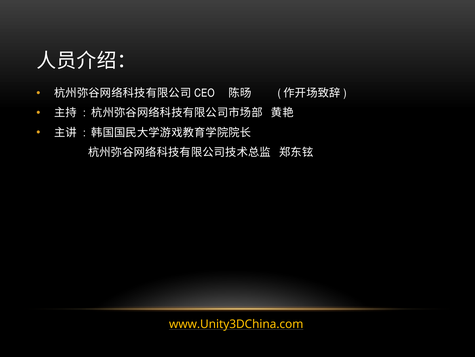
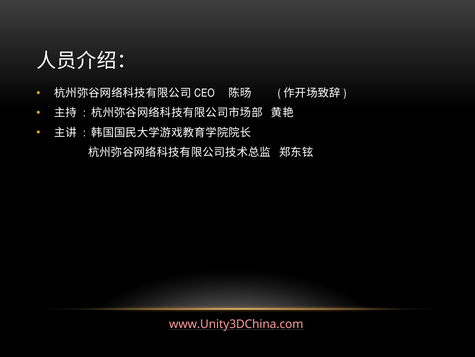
www.Unity3DChina.com colour: yellow -> pink
